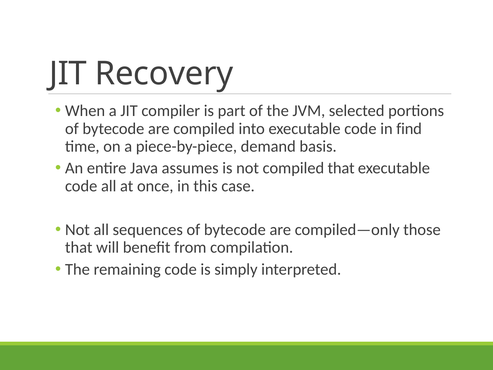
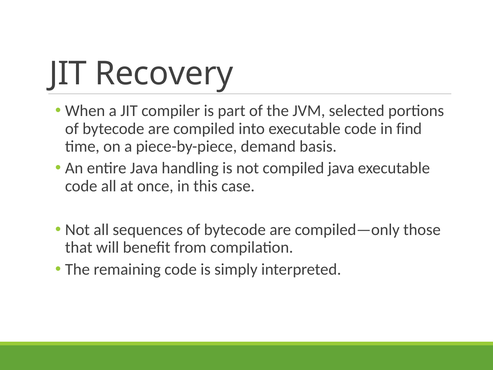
assumes: assumes -> handling
compiled that: that -> java
